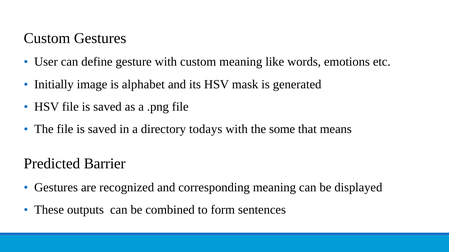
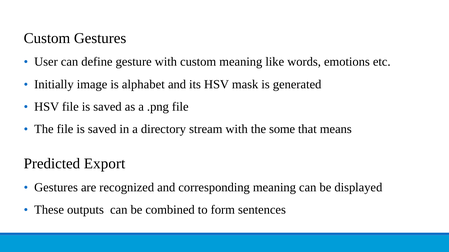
todays: todays -> stream
Barrier: Barrier -> Export
